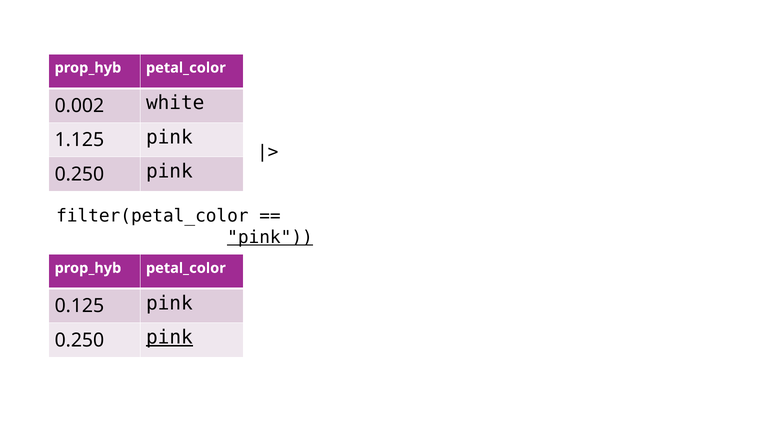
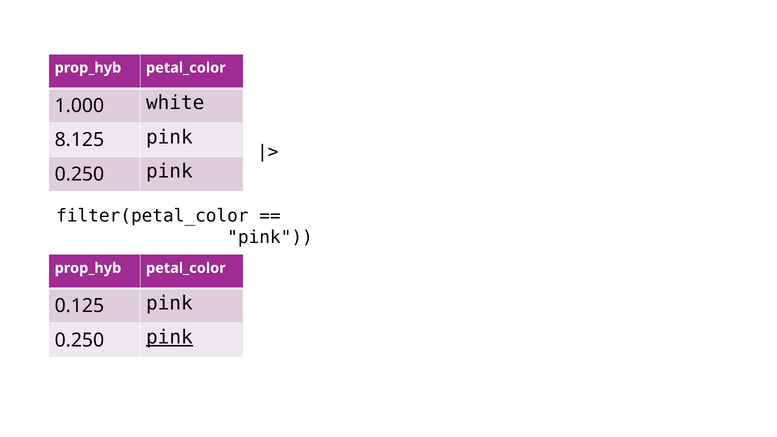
0.002: 0.002 -> 1.000
1.125: 1.125 -> 8.125
pink at (270, 237) underline: present -> none
